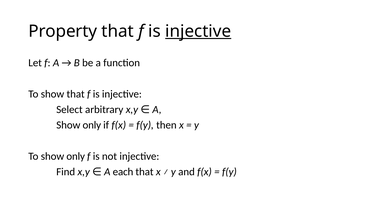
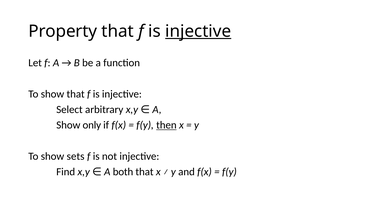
then underline: none -> present
To show only: only -> sets
each: each -> both
